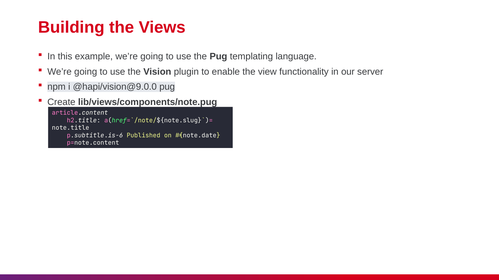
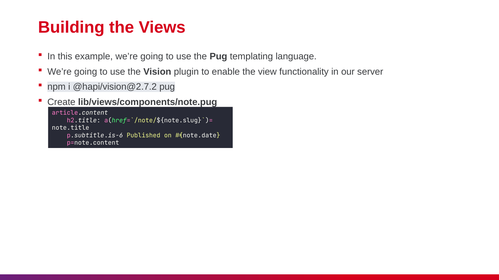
@hapi/vision@9.0.0: @hapi/vision@9.0.0 -> @hapi/vision@2.7.2
